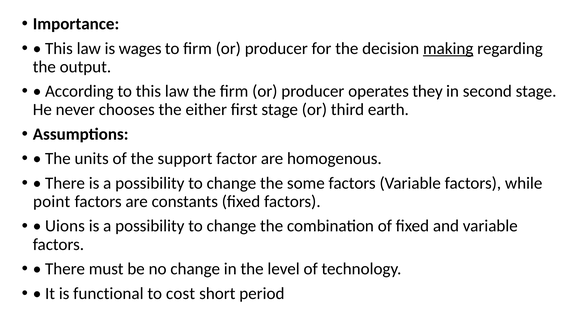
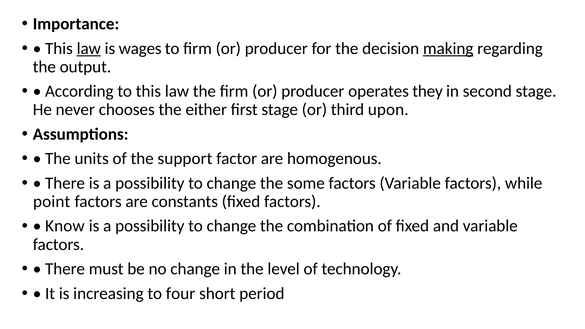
law at (89, 48) underline: none -> present
earth: earth -> upon
Uions: Uions -> Know
functional: functional -> increasing
cost: cost -> four
